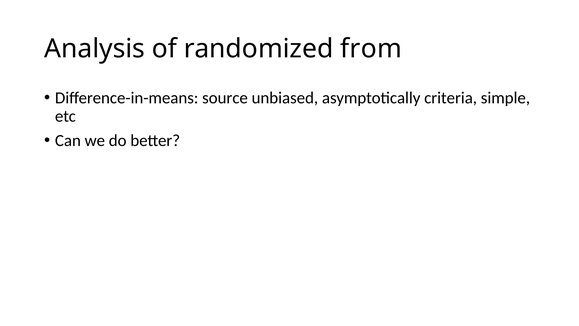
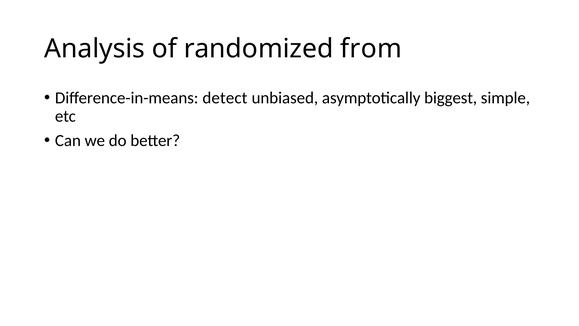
source: source -> detect
criteria: criteria -> biggest
